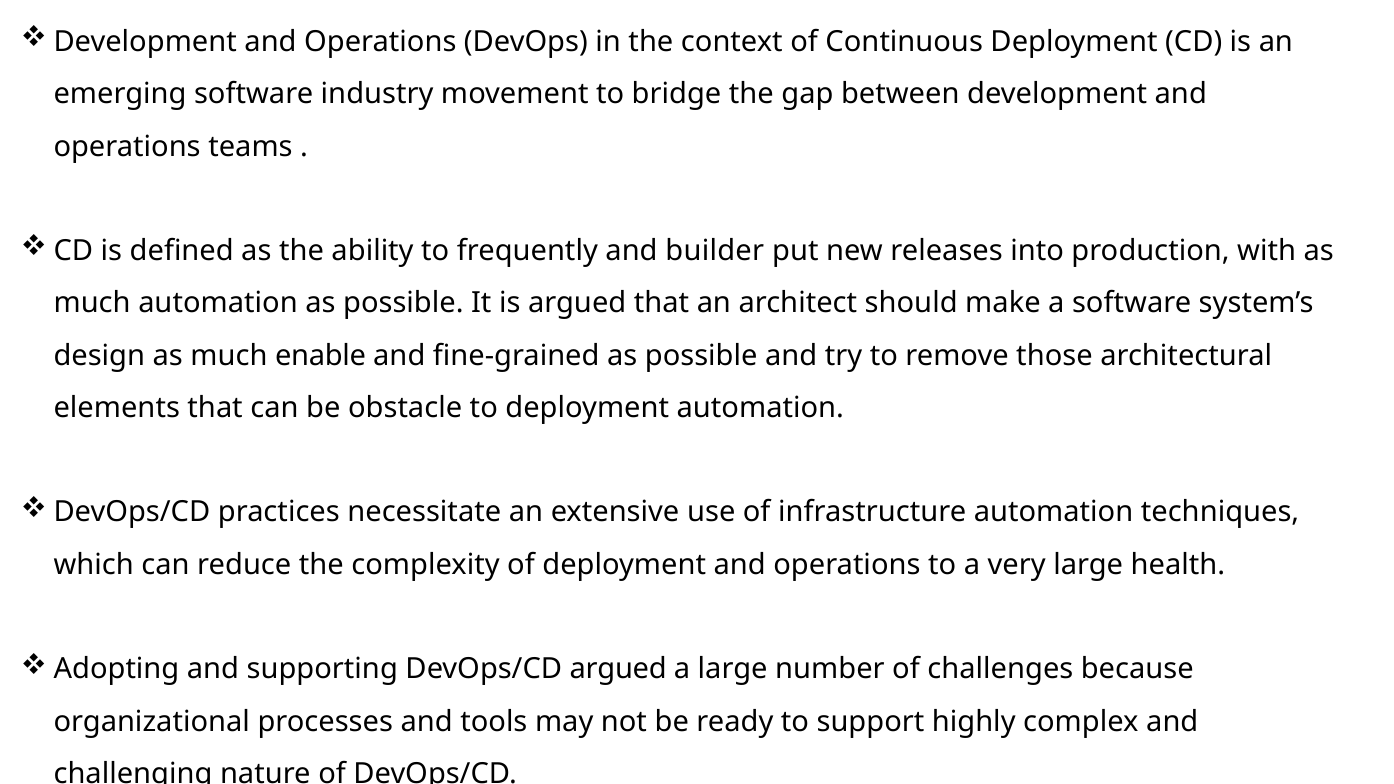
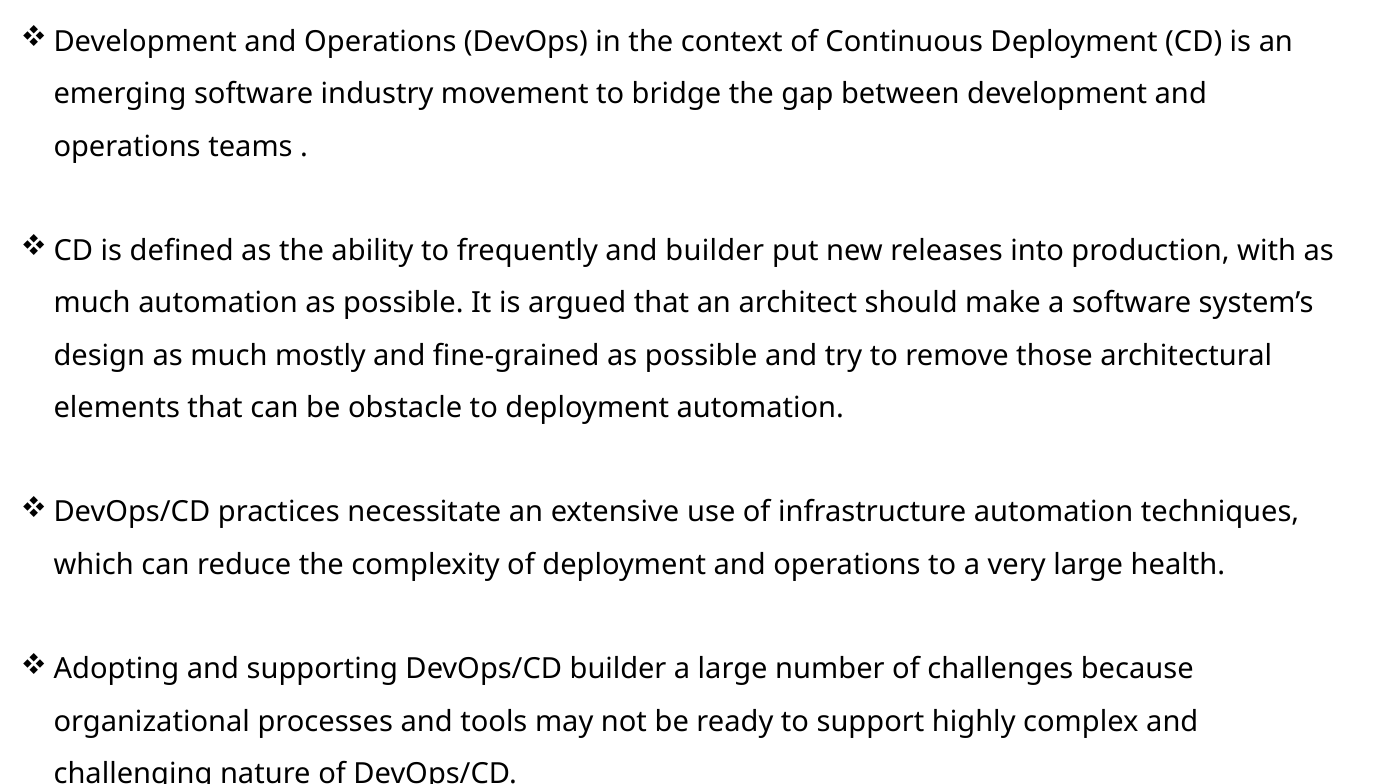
enable: enable -> mostly
DevOps/CD argued: argued -> builder
